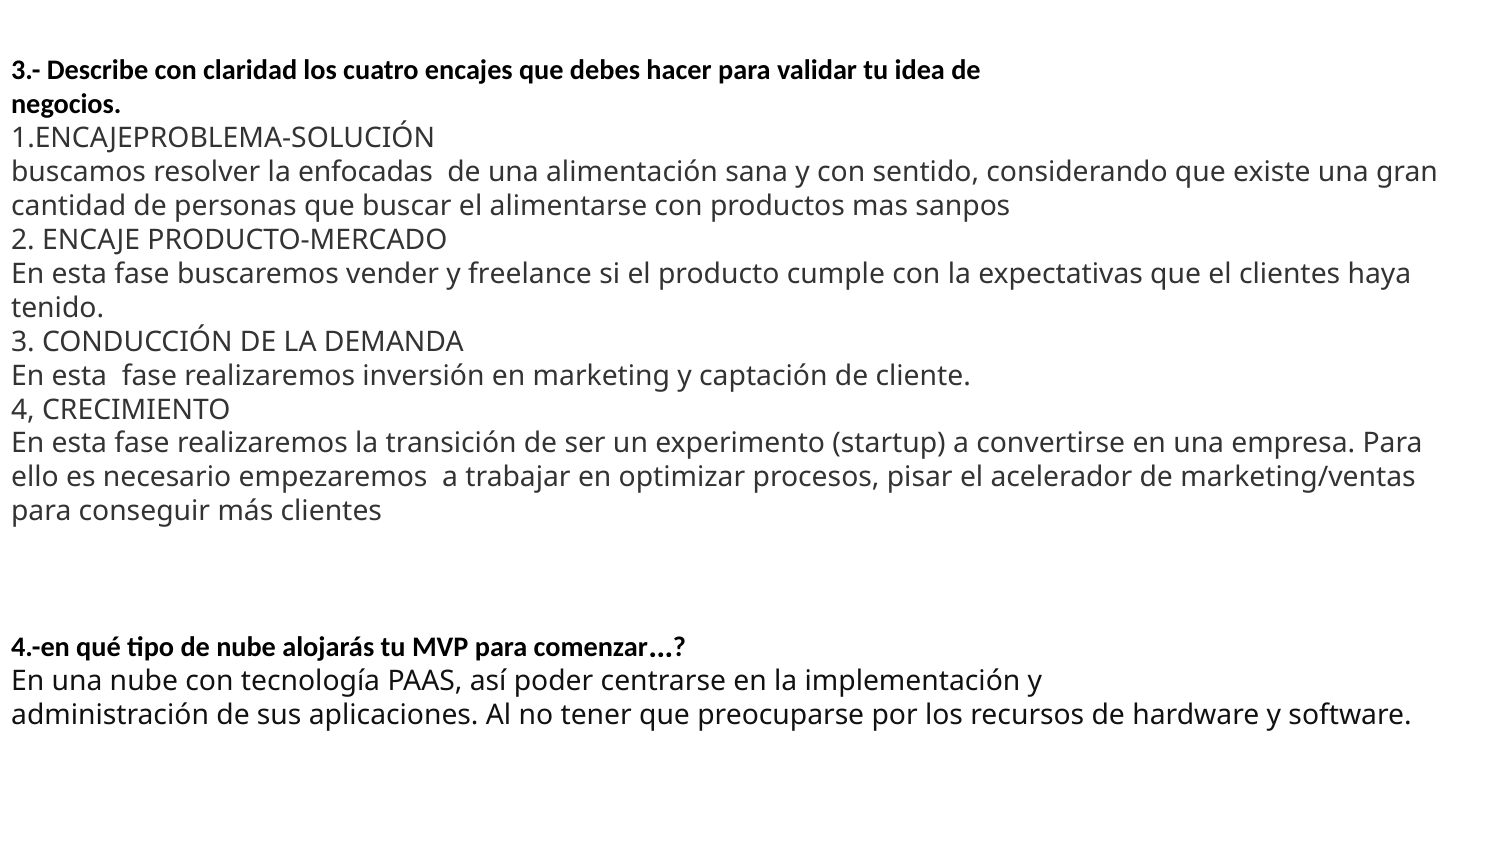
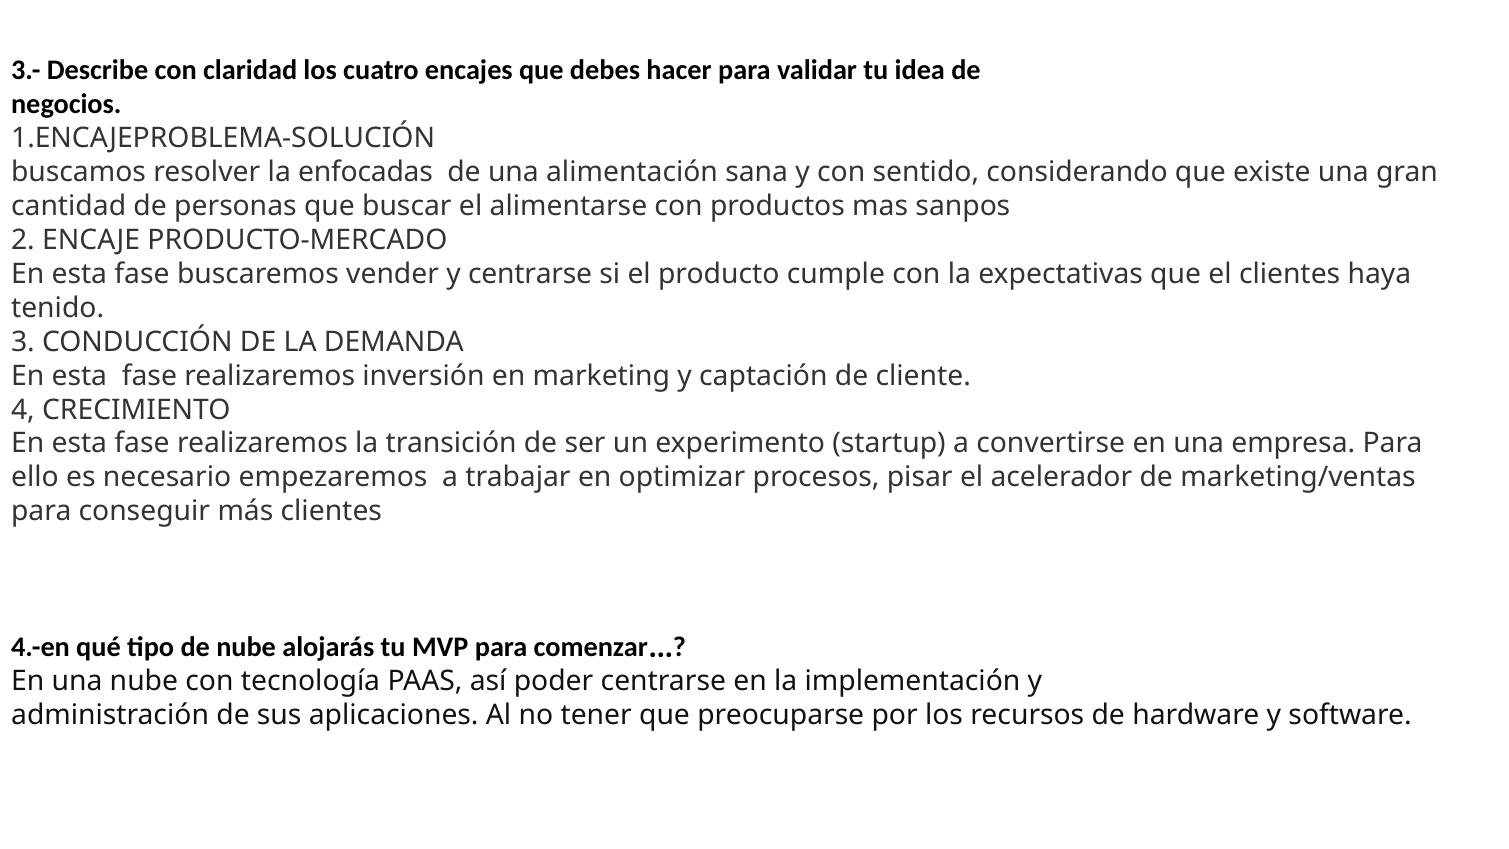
y freelance: freelance -> centrarse
